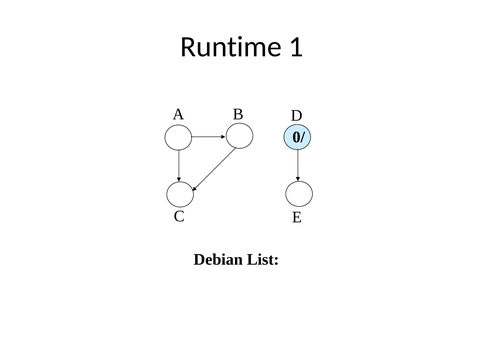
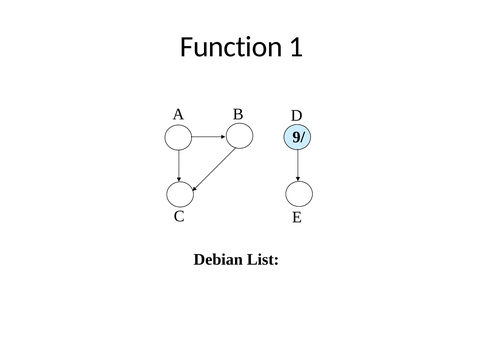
Runtime: Runtime -> Function
0/: 0/ -> 9/
